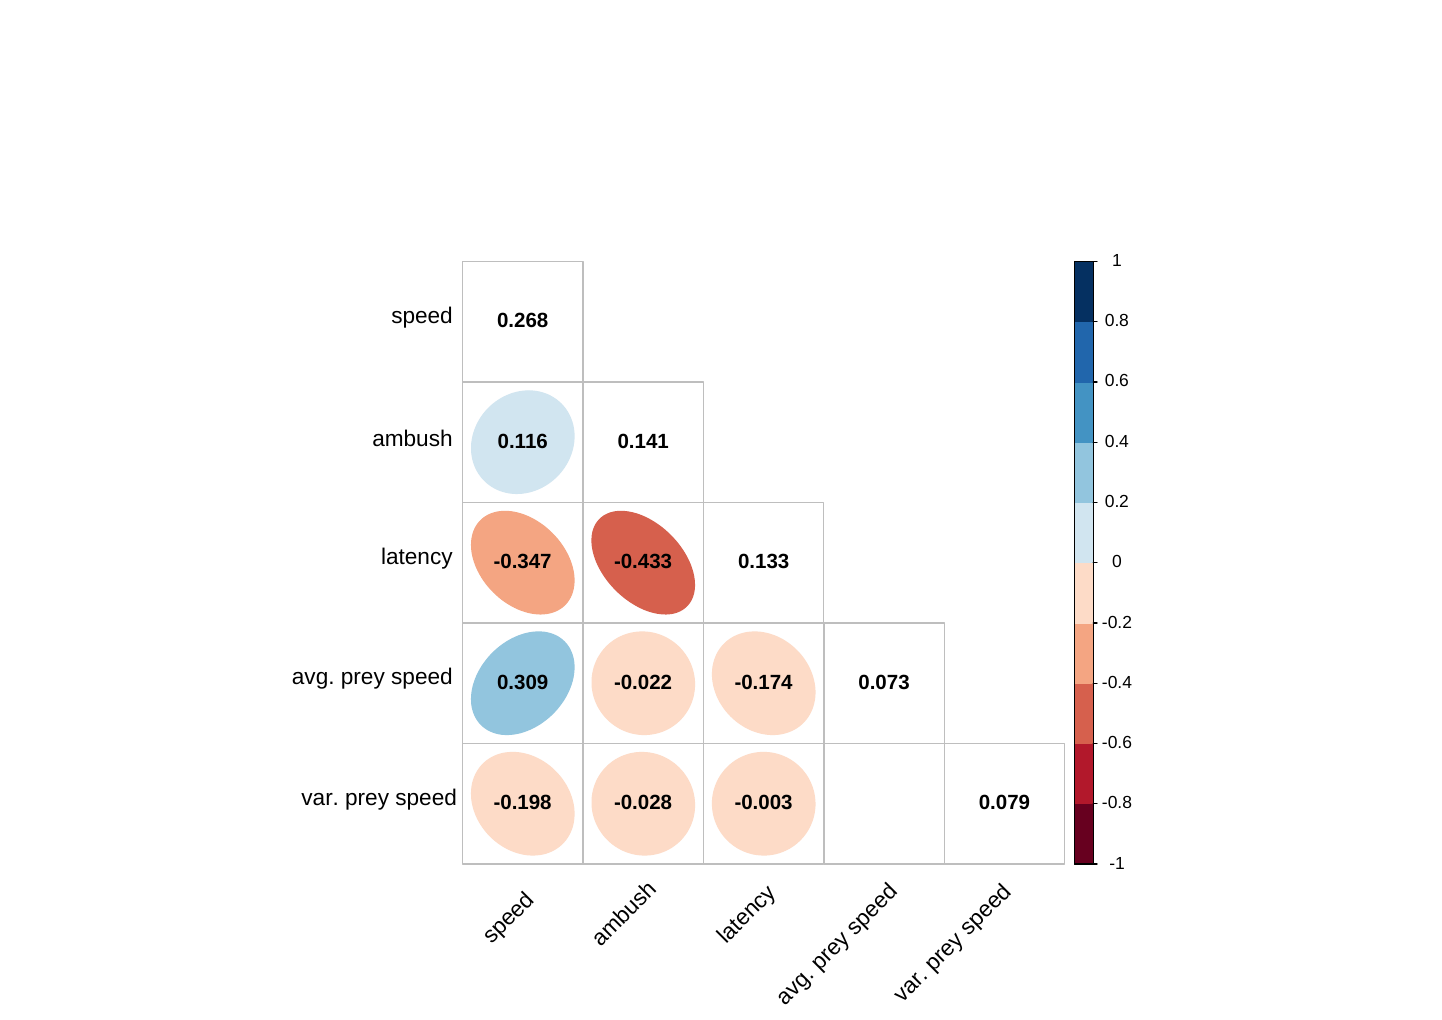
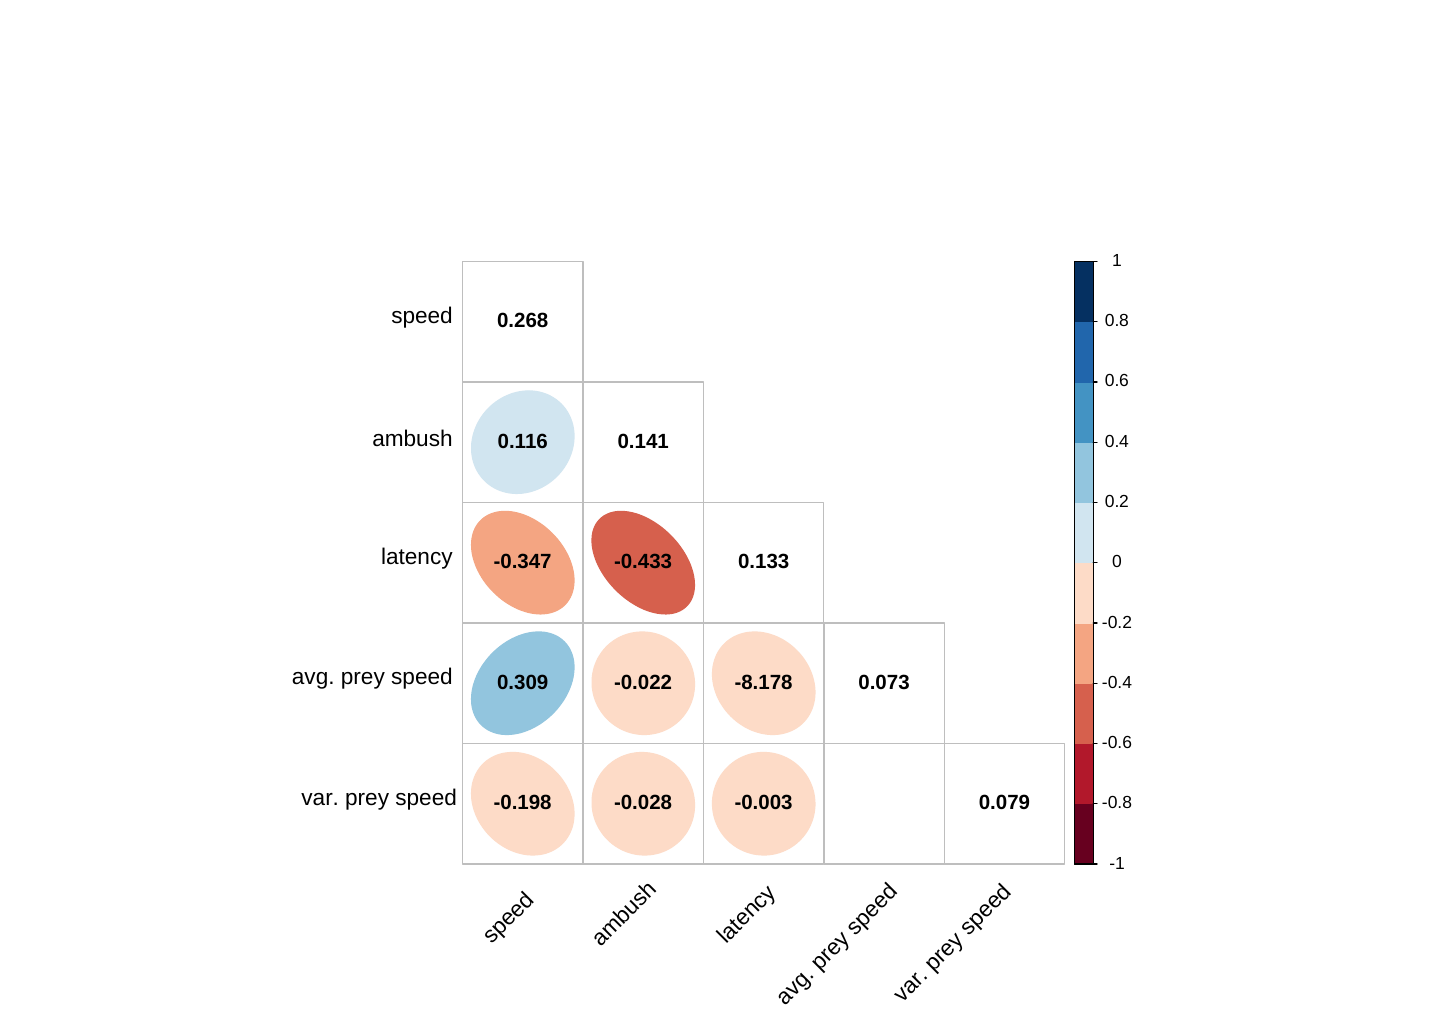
-0.174: -0.174 -> -8.178
